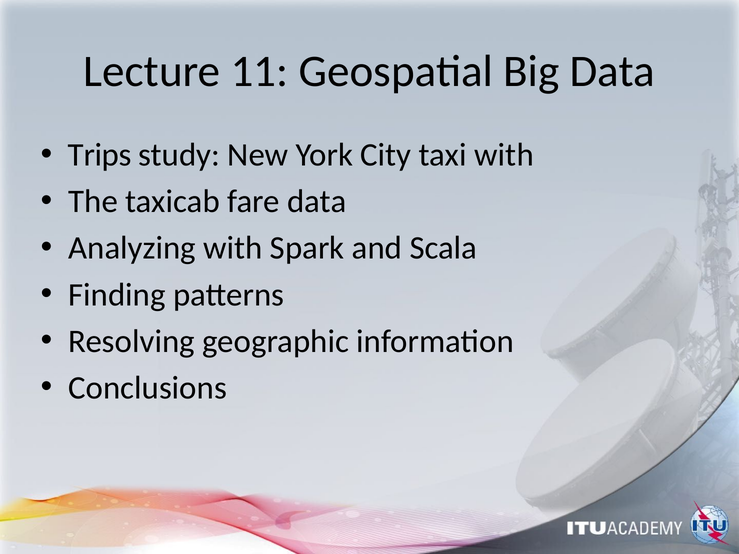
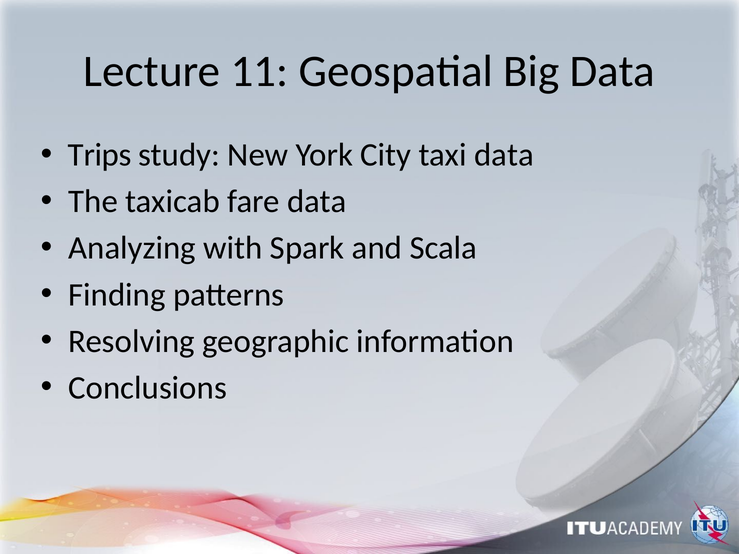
taxi with: with -> data
